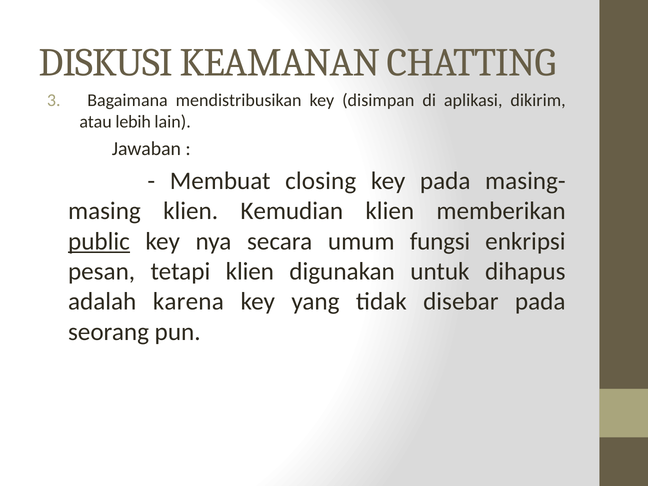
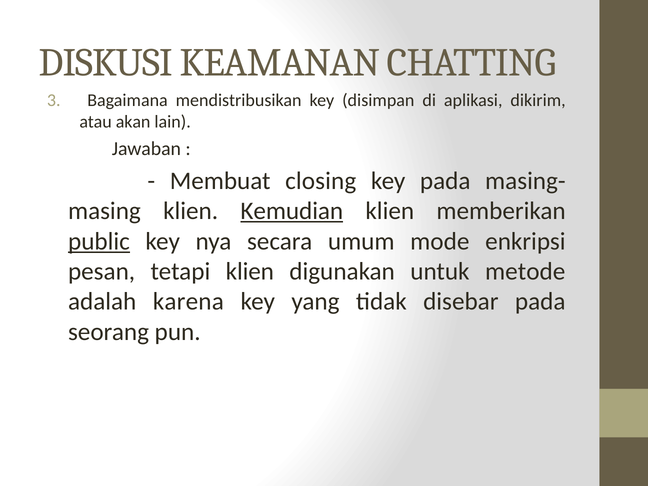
lebih: lebih -> akan
Kemudian underline: none -> present
fungsi: fungsi -> mode
dihapus: dihapus -> metode
